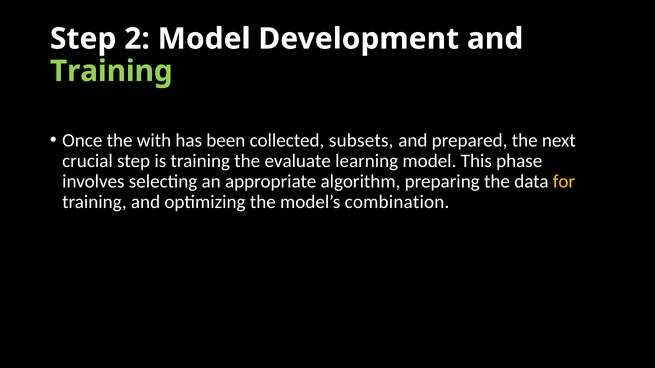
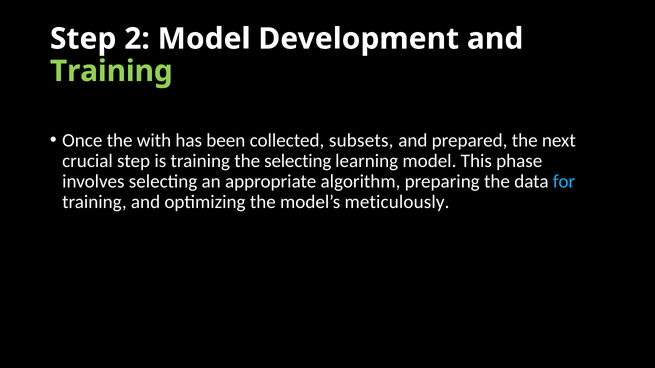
the evaluate: evaluate -> selecting
for colour: yellow -> light blue
combination: combination -> meticulously
